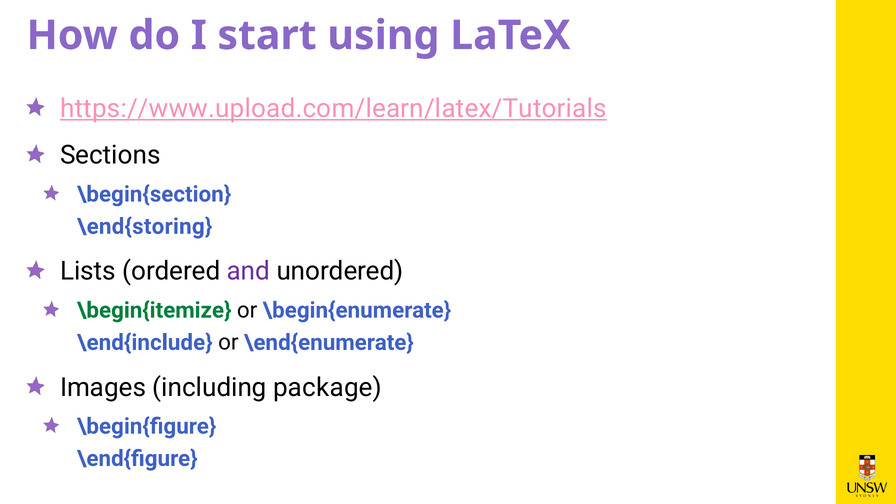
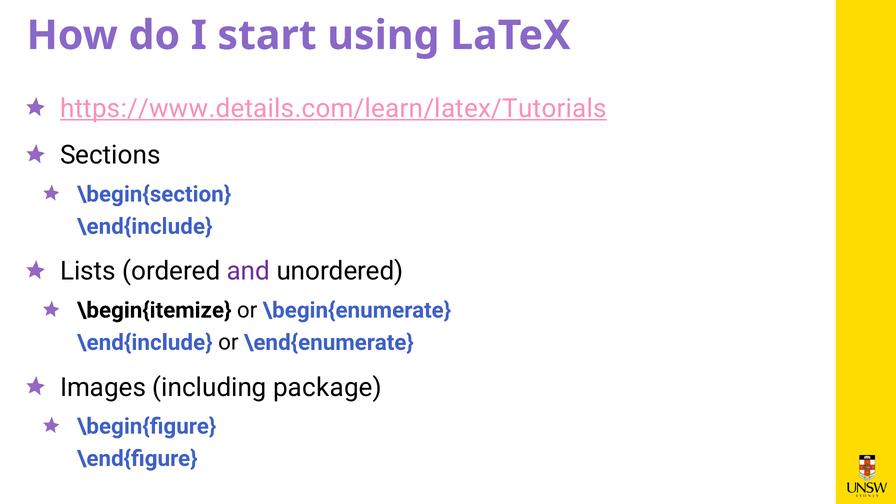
https://www.upload.com/learn/latex/Tutorials: https://www.upload.com/learn/latex/Tutorials -> https://www.details.com/learn/latex/Tutorials
\end{storing at (145, 226): \end{storing -> \end{include
\begin{itemize colour: green -> black
